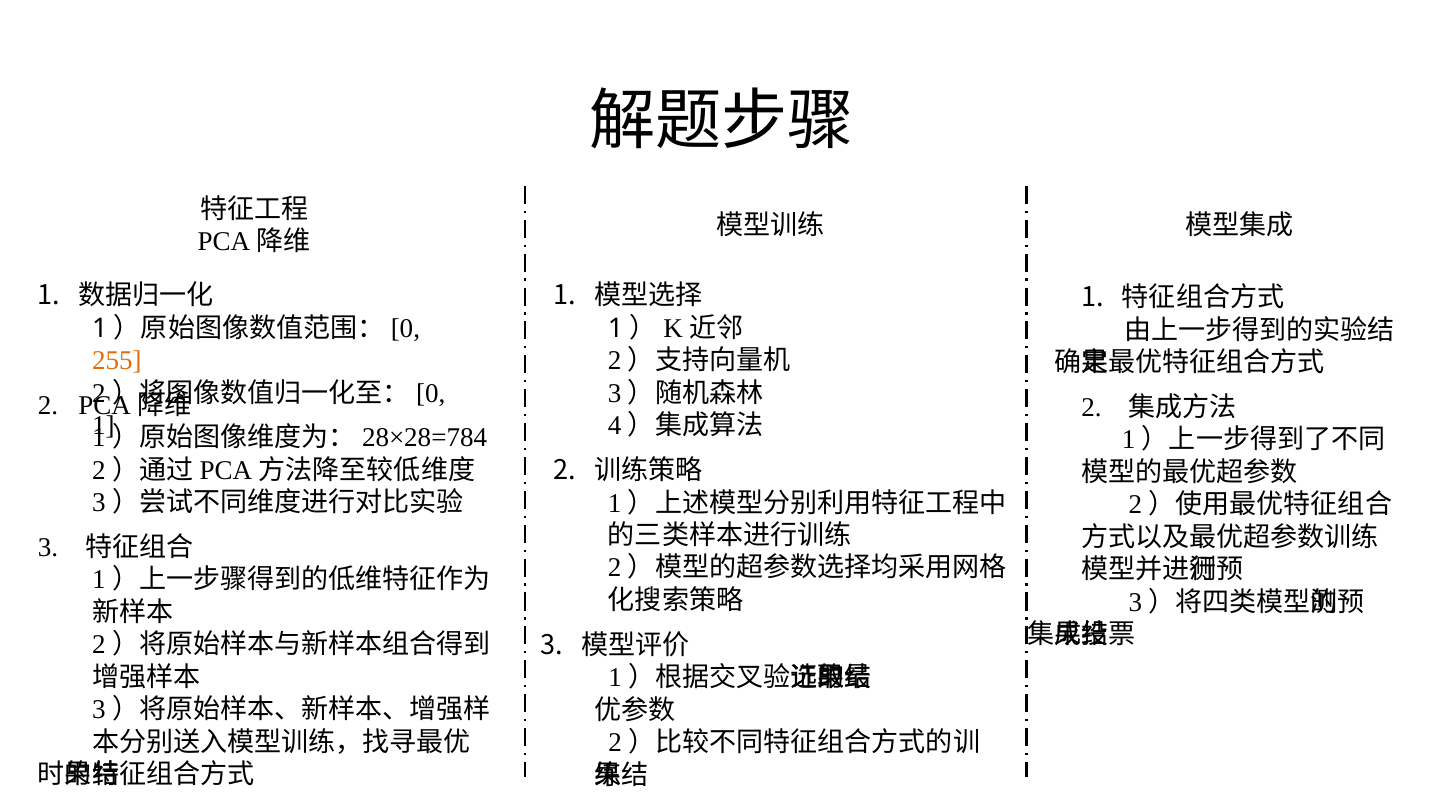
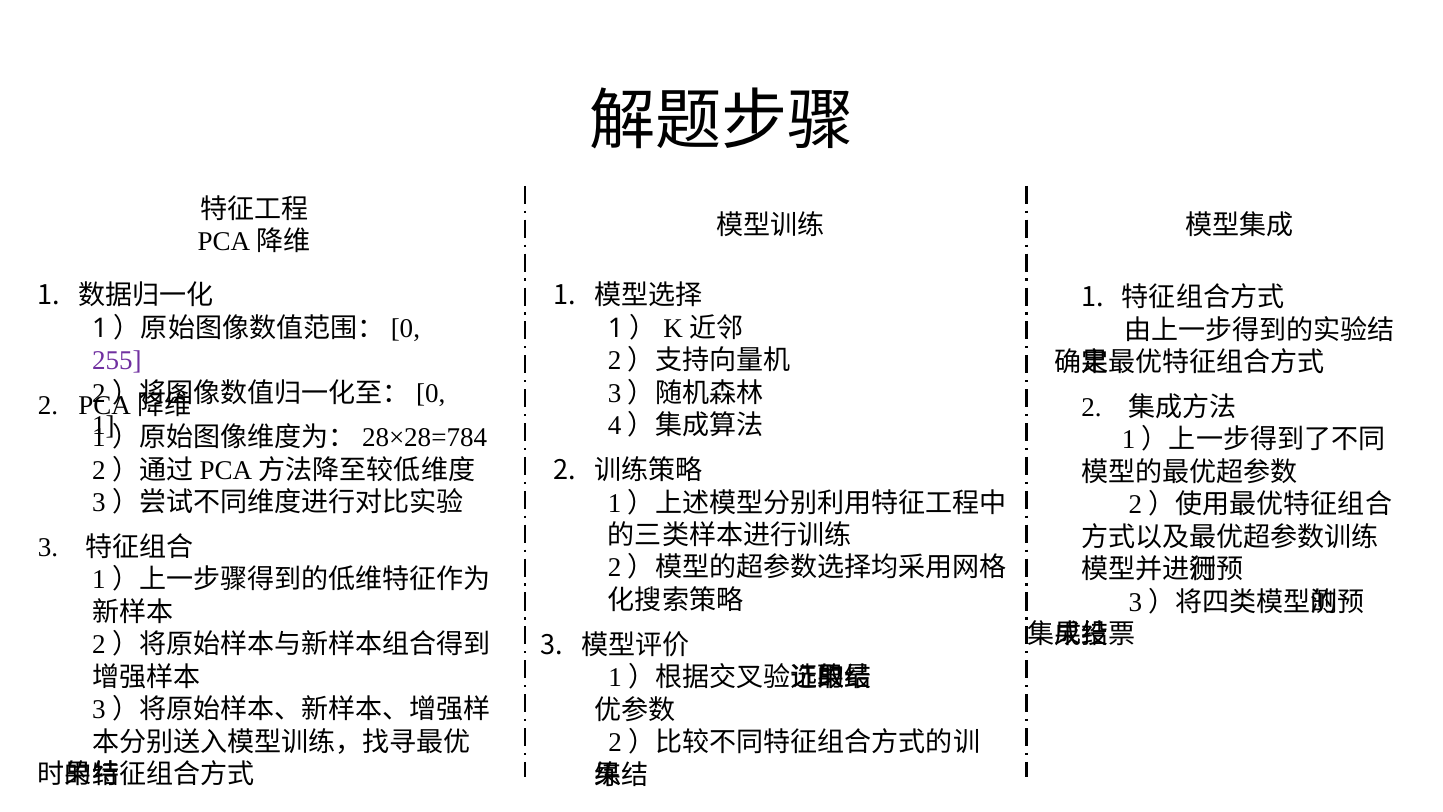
255 colour: orange -> purple
